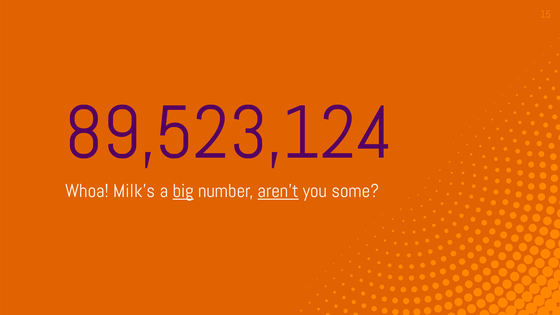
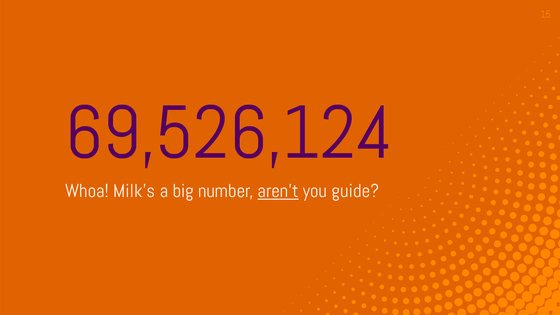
89,523,124: 89,523,124 -> 69,526,124
big underline: present -> none
some: some -> guide
